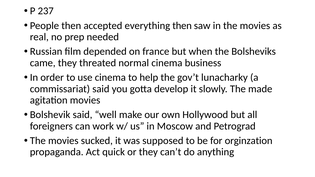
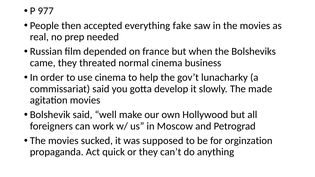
237: 237 -> 977
everything then: then -> fake
